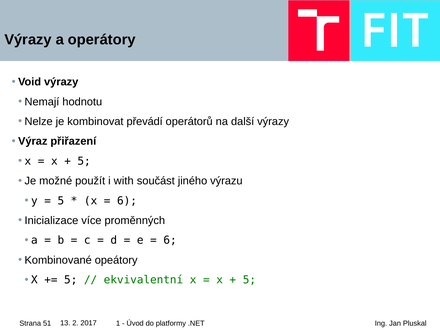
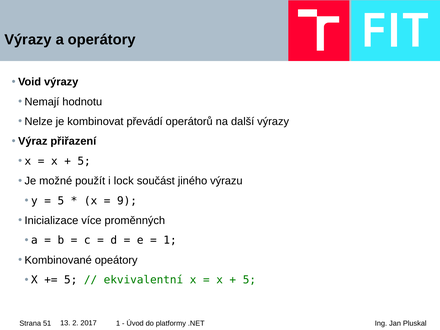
with: with -> lock
6 at (127, 201): 6 -> 9
6 at (170, 240): 6 -> 1
